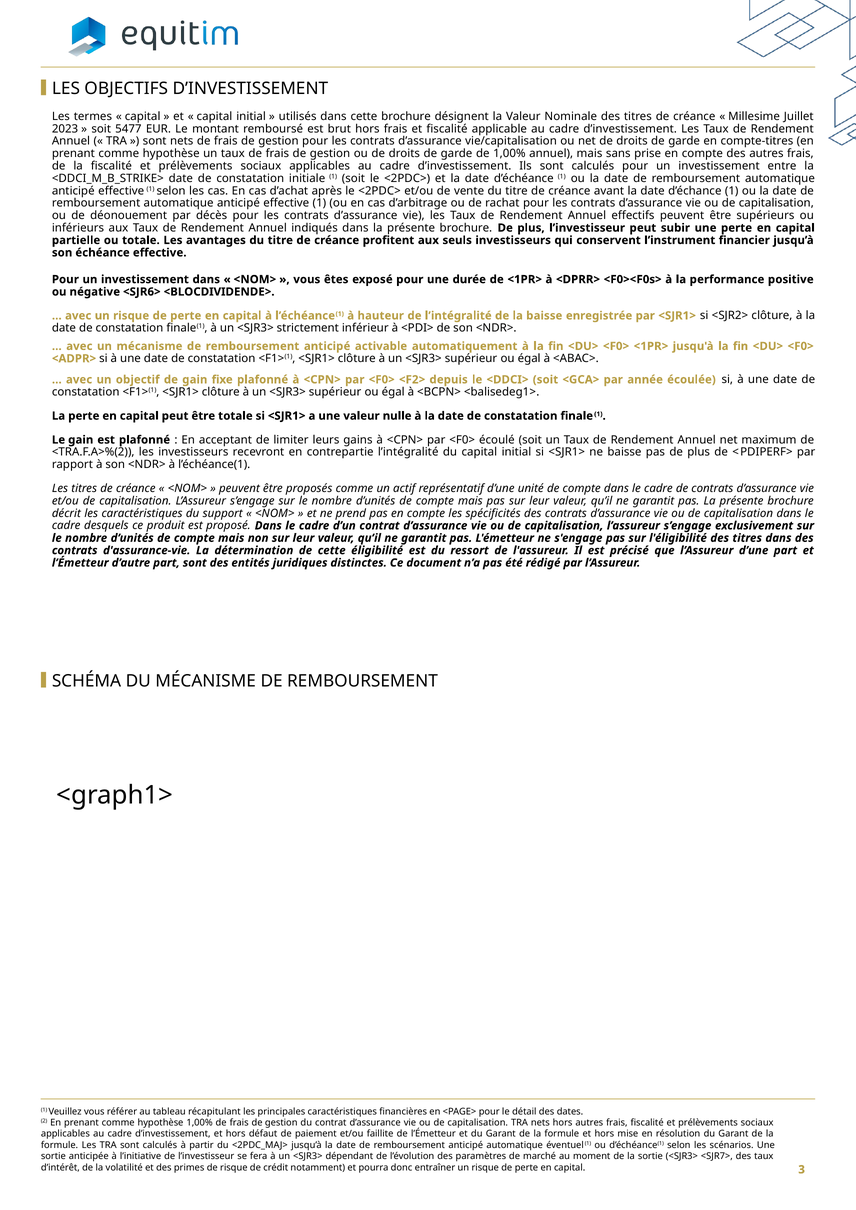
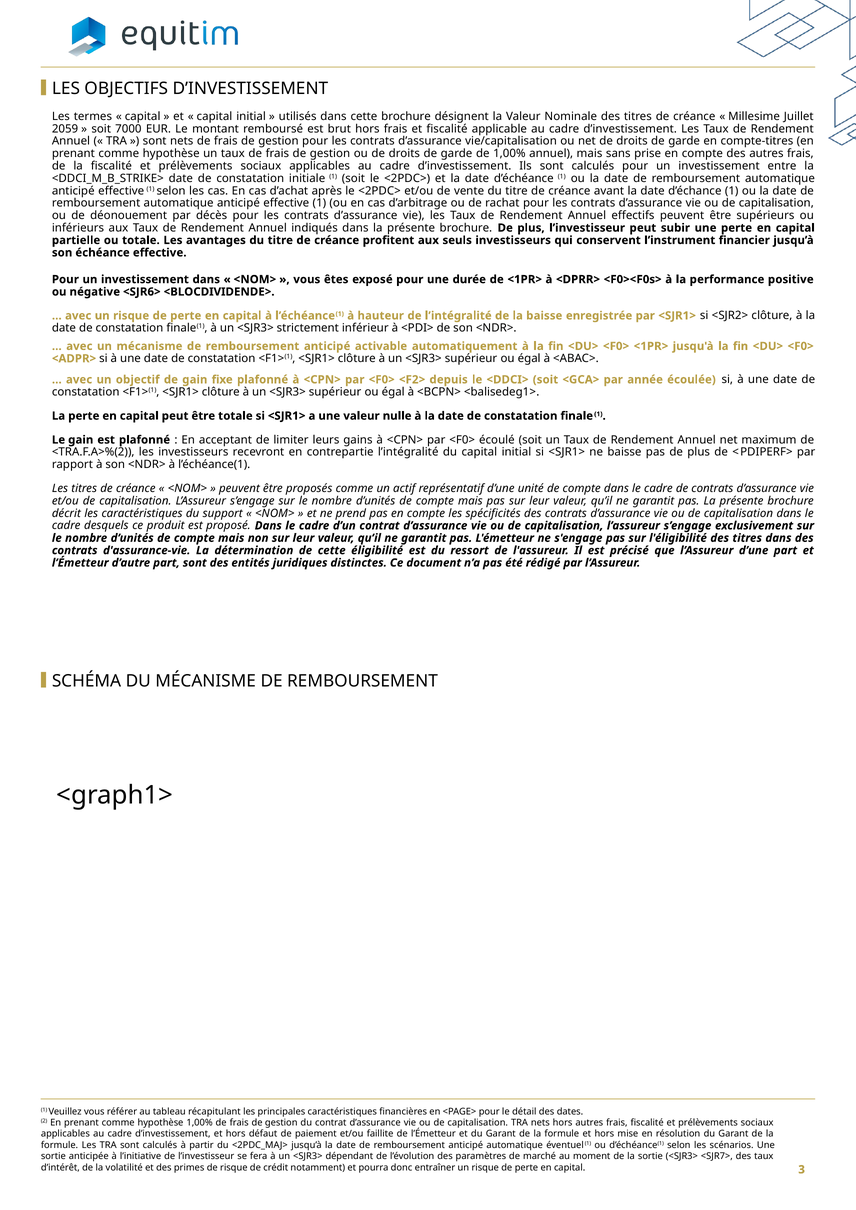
2023: 2023 -> 2059
5477: 5477 -> 7000
